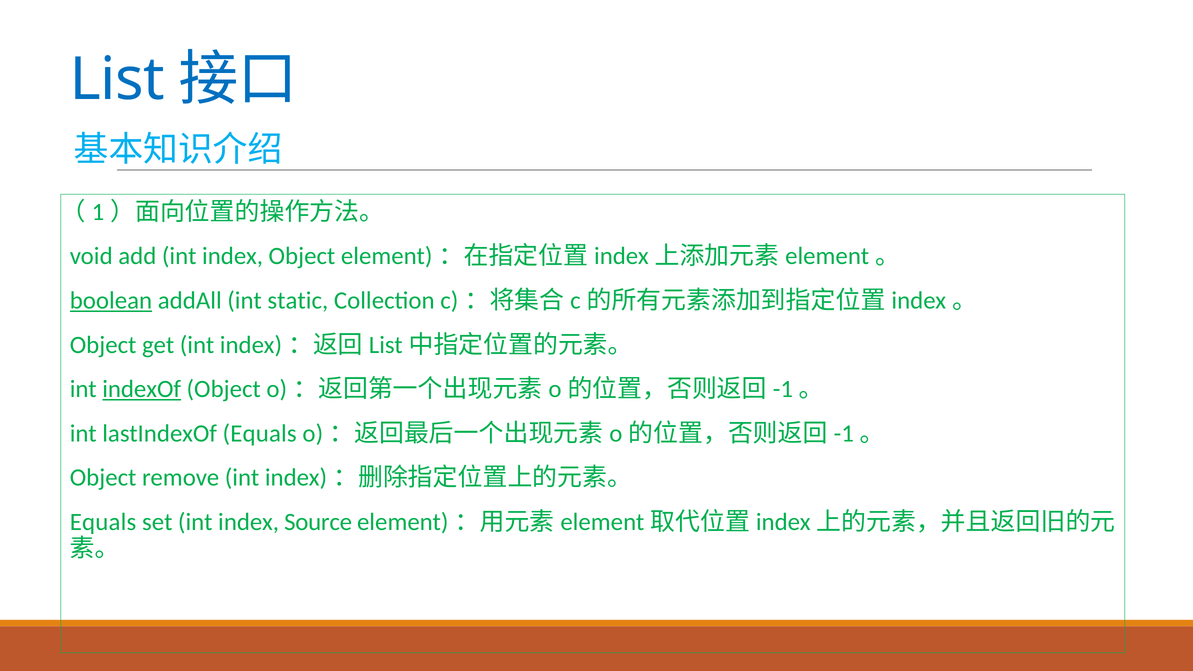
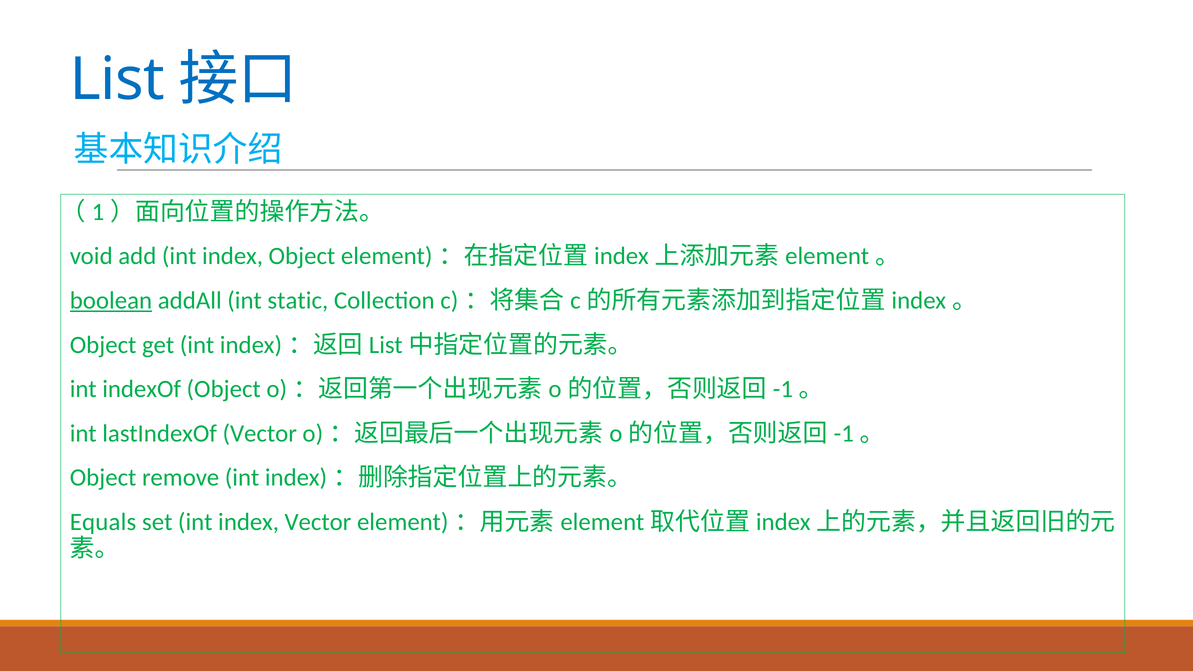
indexOf underline: present -> none
lastIndexOf Equals: Equals -> Vector
index Source: Source -> Vector
